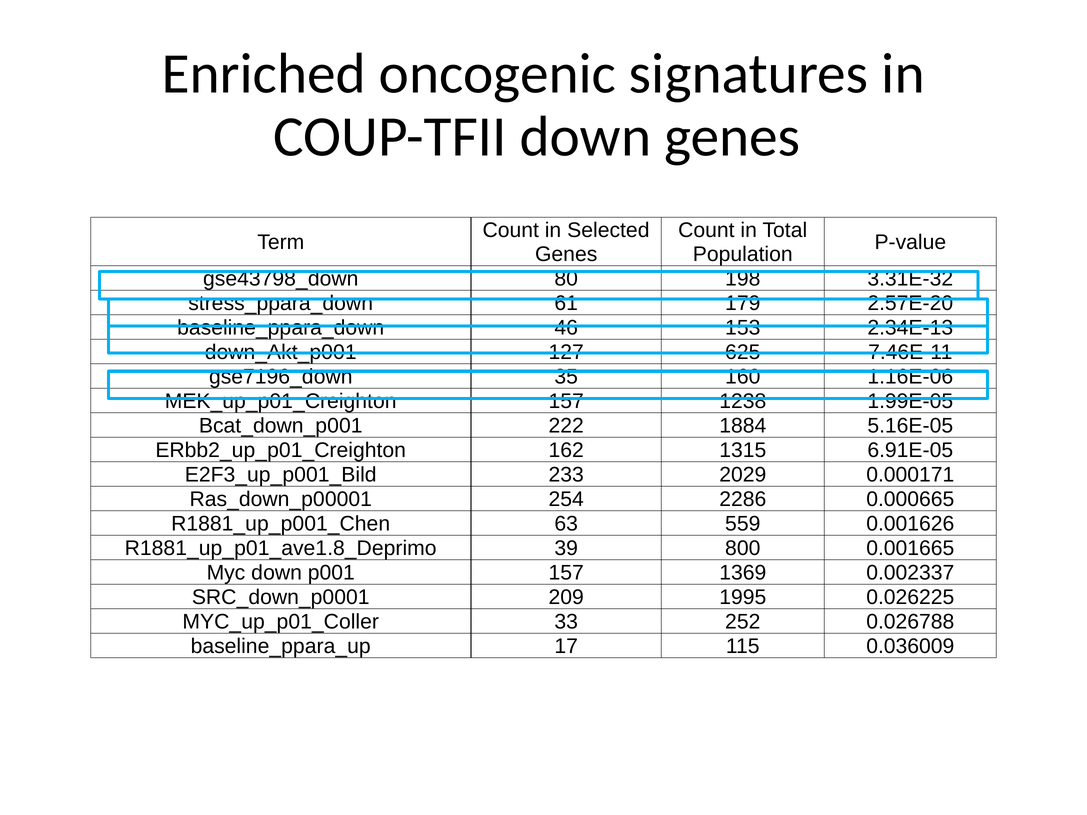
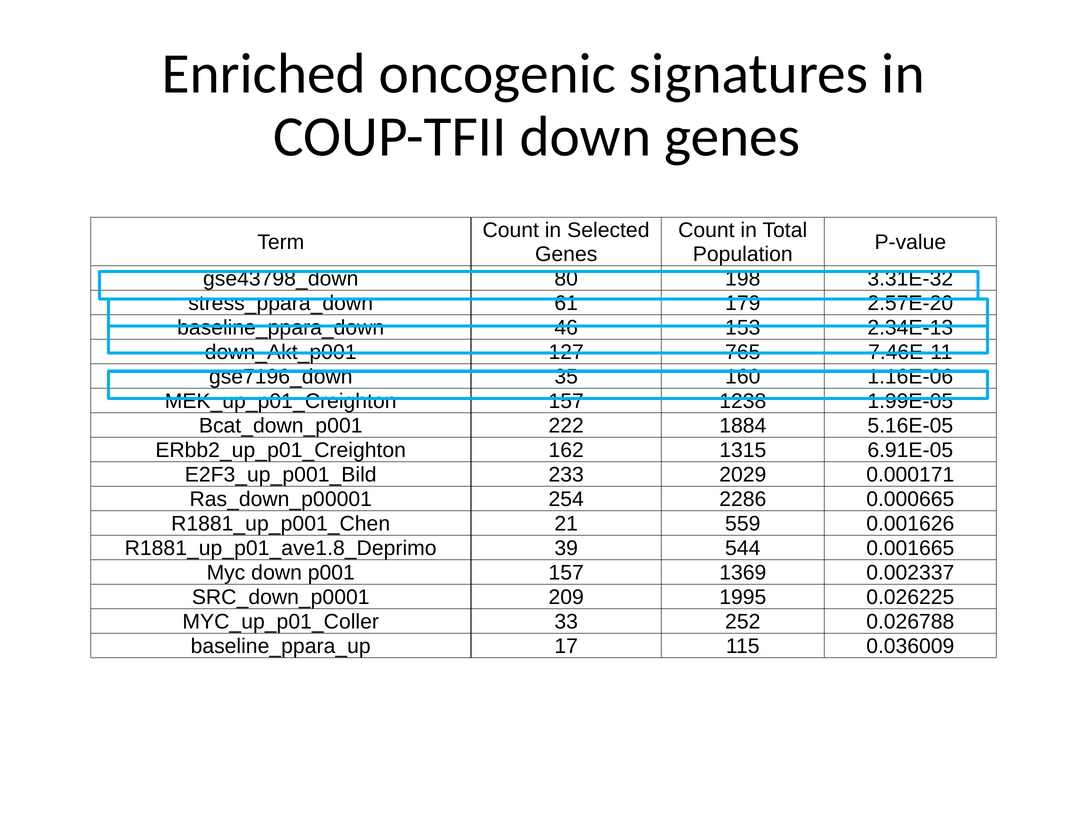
625: 625 -> 765
63: 63 -> 21
800: 800 -> 544
